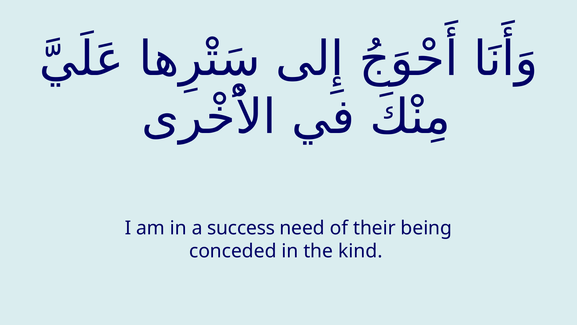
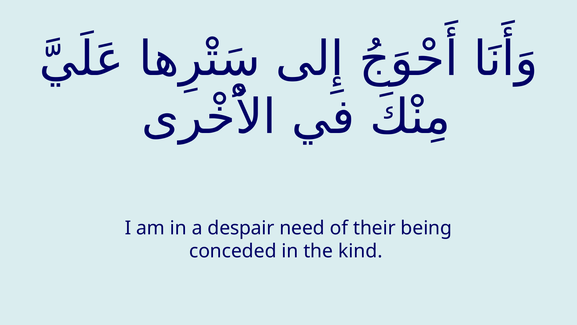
success: success -> despair
